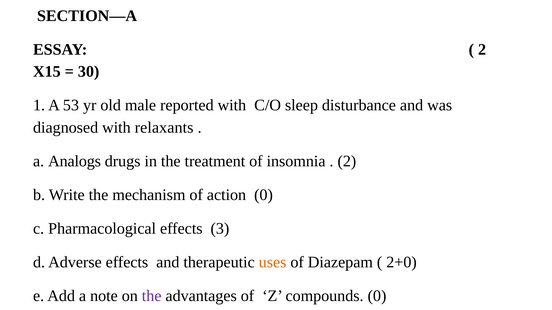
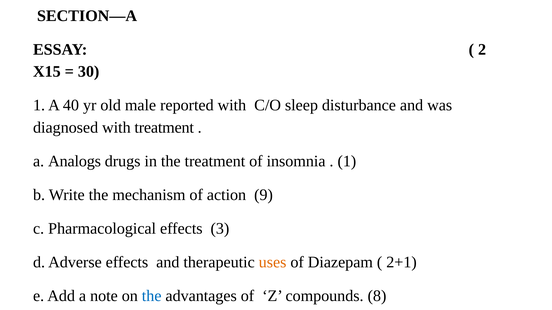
53: 53 -> 40
with relaxants: relaxants -> treatment
2 at (347, 161): 2 -> 1
action 0: 0 -> 9
2+0: 2+0 -> 2+1
the at (152, 296) colour: purple -> blue
compounds 0: 0 -> 8
